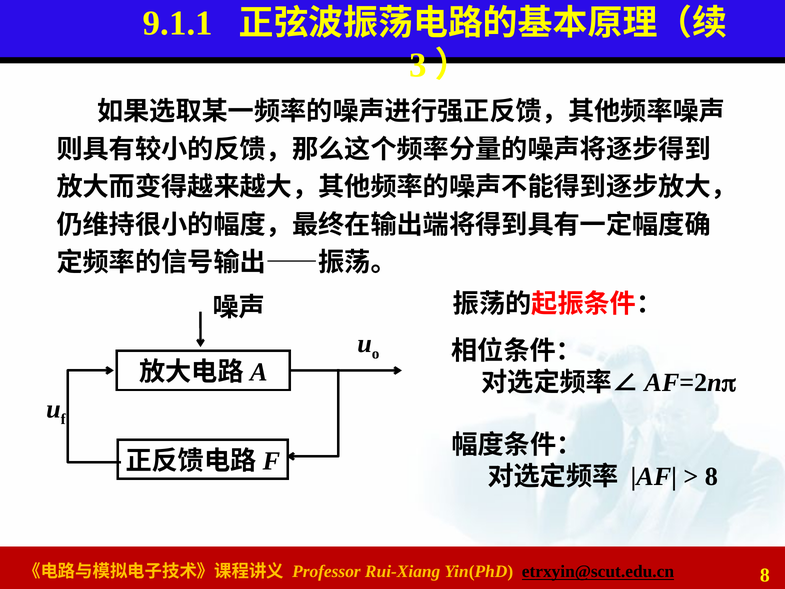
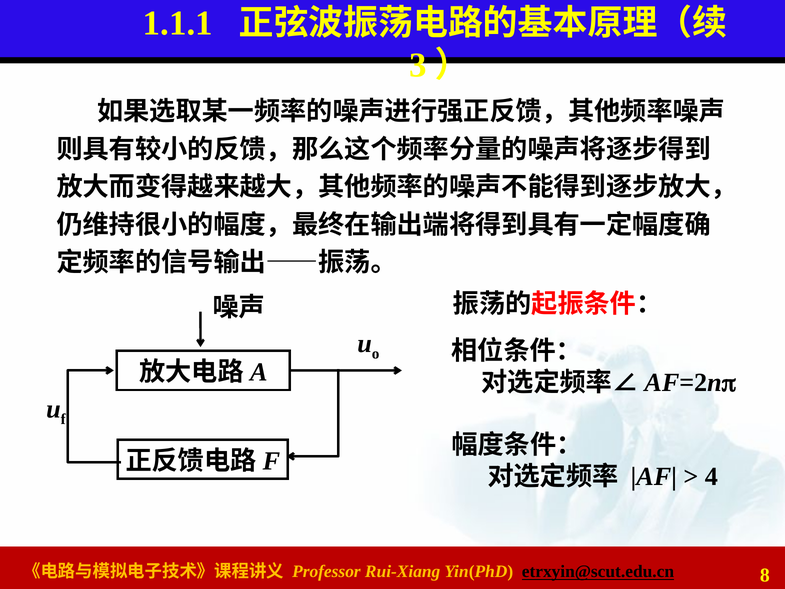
9.1.1: 9.1.1 -> 1.1.1
8 at (711, 476): 8 -> 4
